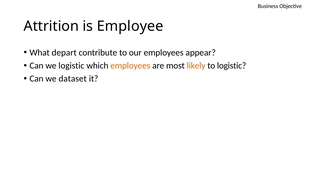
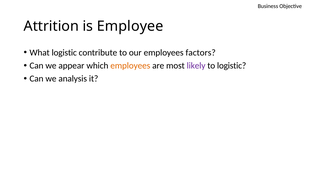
What depart: depart -> logistic
appear: appear -> factors
we logistic: logistic -> appear
likely colour: orange -> purple
dataset: dataset -> analysis
